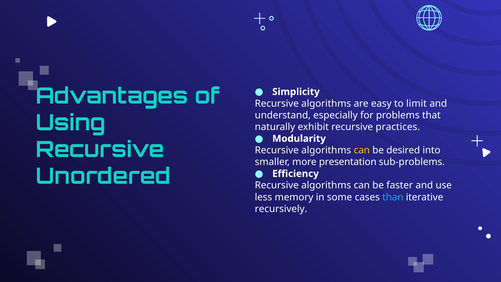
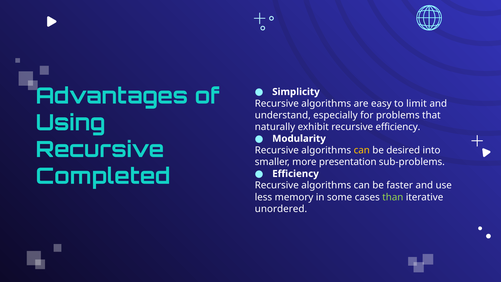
recursive practices: practices -> efficiency
Unordered: Unordered -> Completed
than colour: light blue -> light green
recursively: recursively -> unordered
